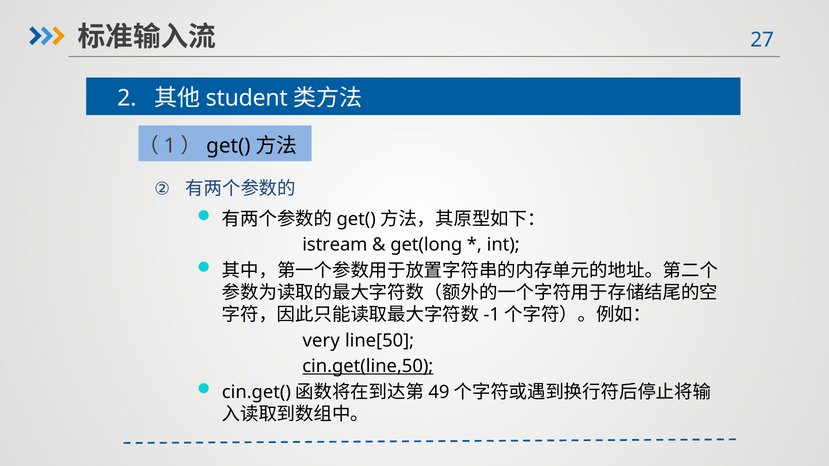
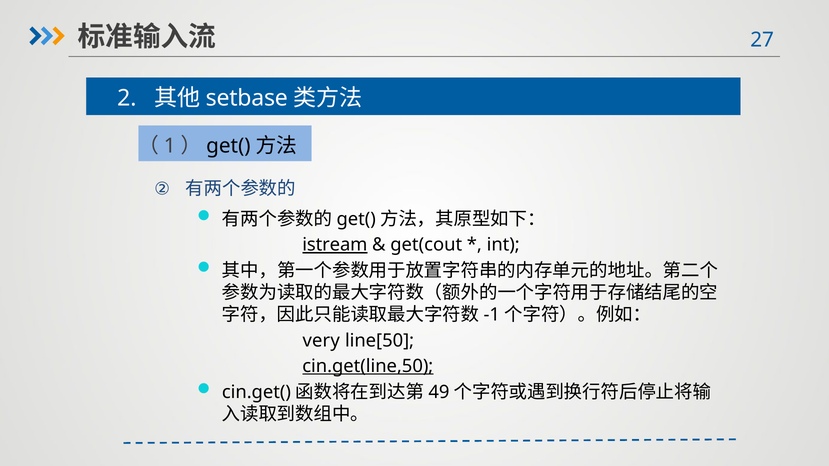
student: student -> setbase
istream underline: none -> present
get(long: get(long -> get(cout
